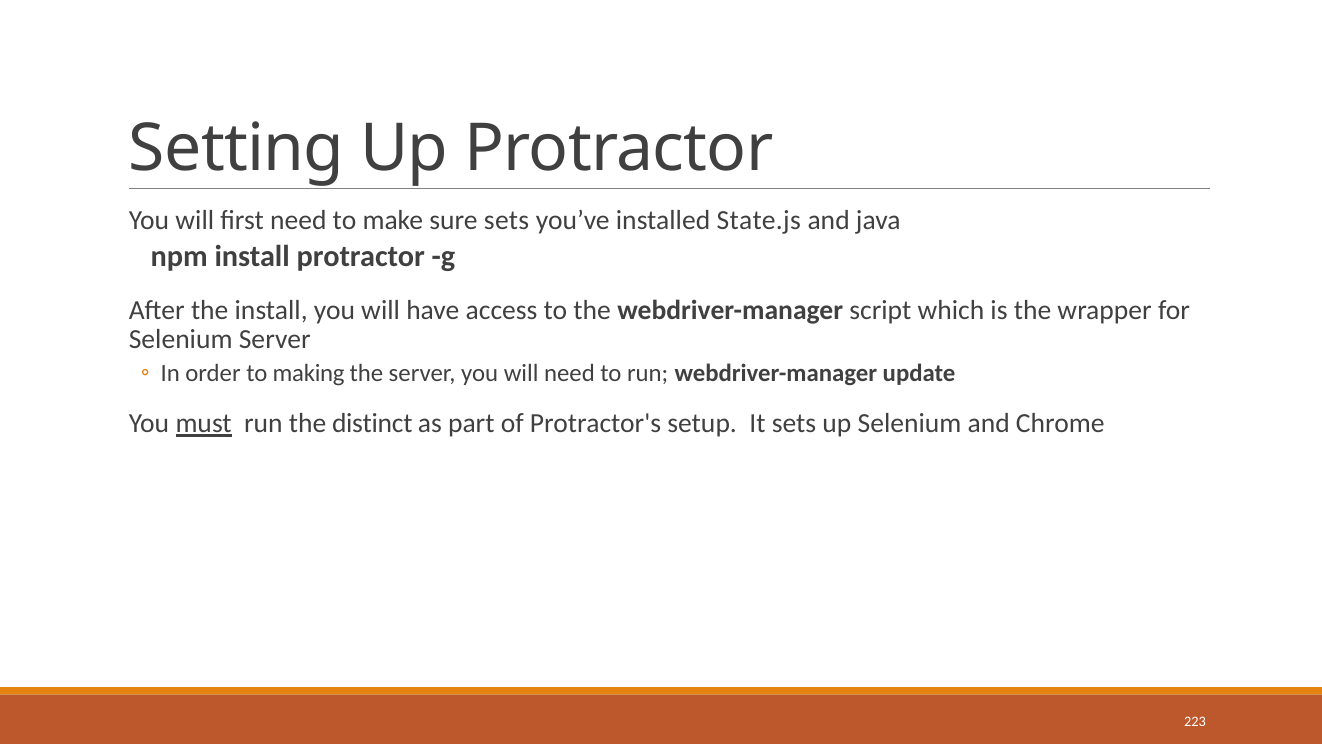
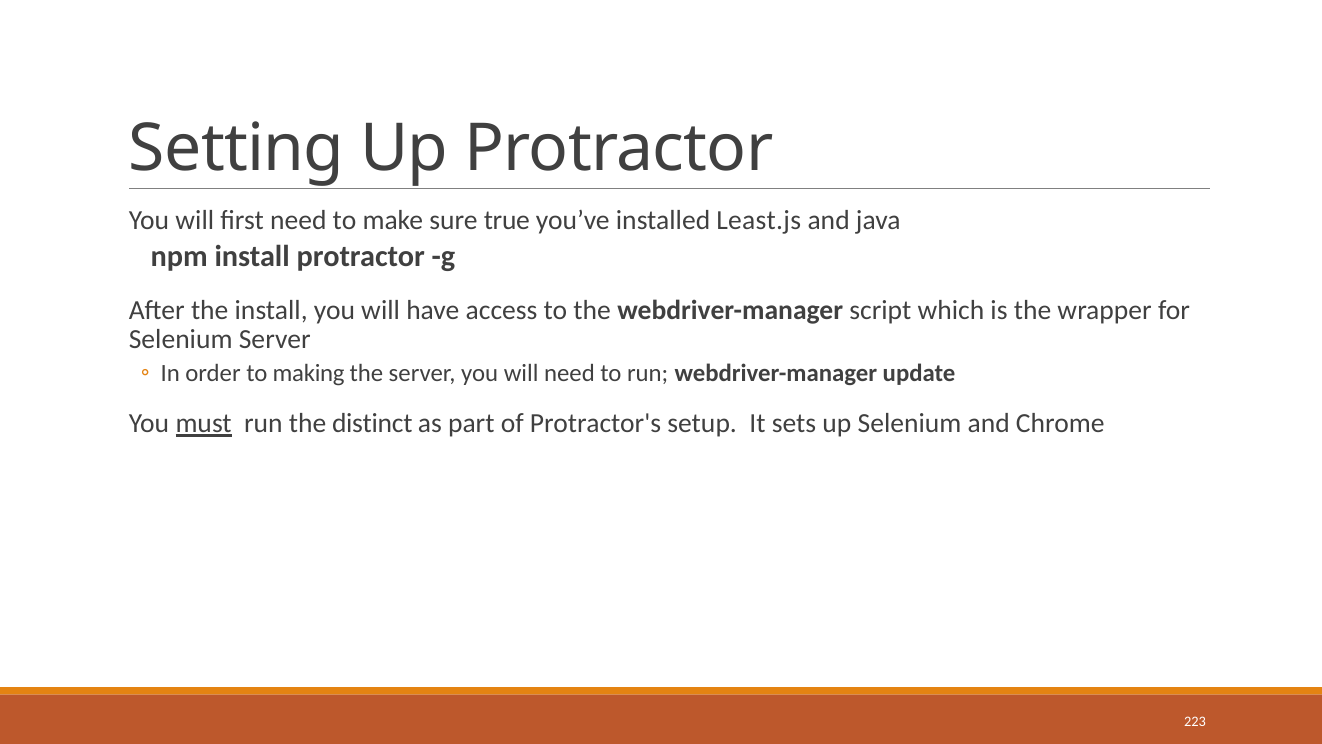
sure sets: sets -> true
State.js: State.js -> Least.js
